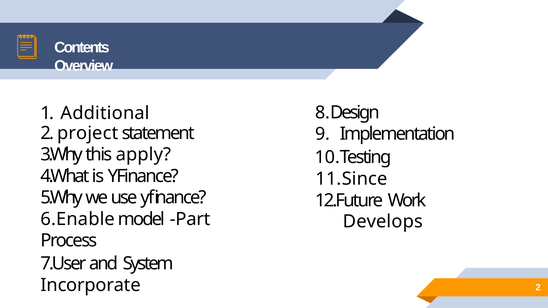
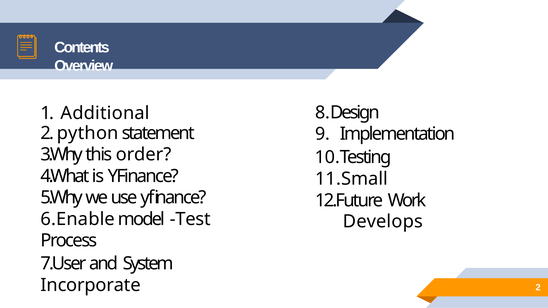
project: project -> python
apply: apply -> order
11.Since: 11.Since -> 11.Small
Part: Part -> Test
